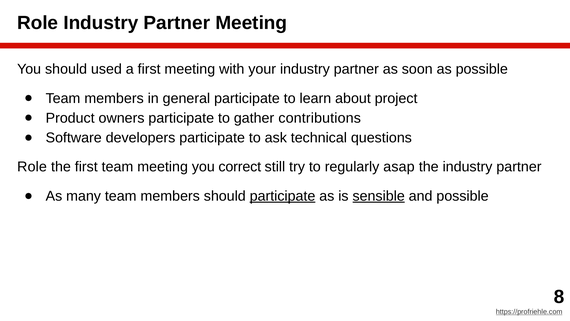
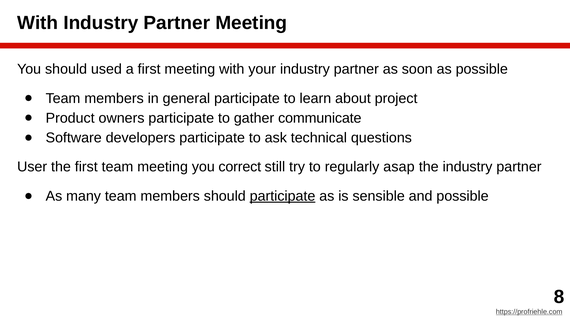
Role at (38, 23): Role -> With
contributions: contributions -> communicate
Role at (32, 167): Role -> User
sensible underline: present -> none
